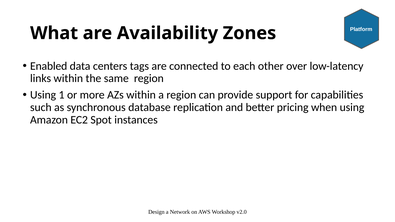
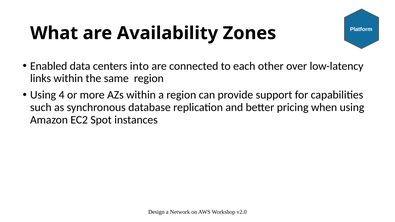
tags: tags -> into
1: 1 -> 4
